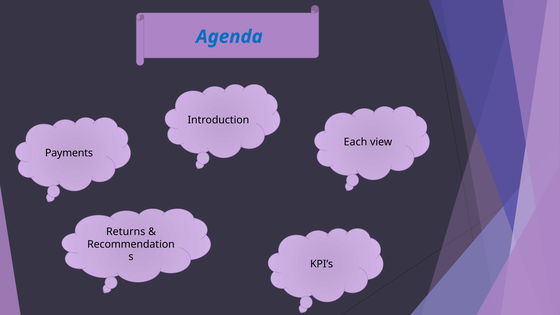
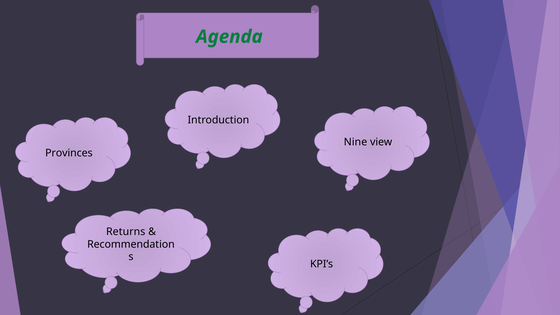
Agenda colour: blue -> green
Each: Each -> Nine
Payments: Payments -> Provinces
